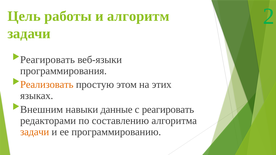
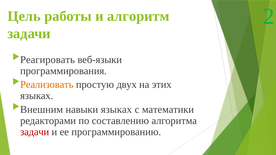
этом: этом -> двух
навыки данные: данные -> языках
с реагировать: реагировать -> математики
задачи at (35, 132) colour: orange -> red
